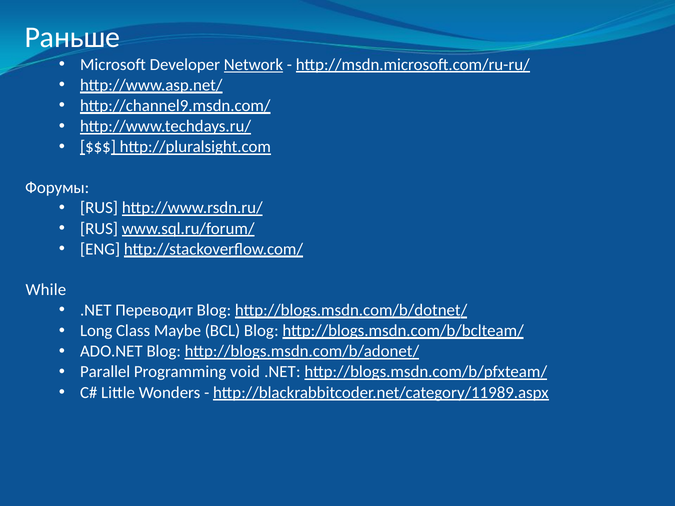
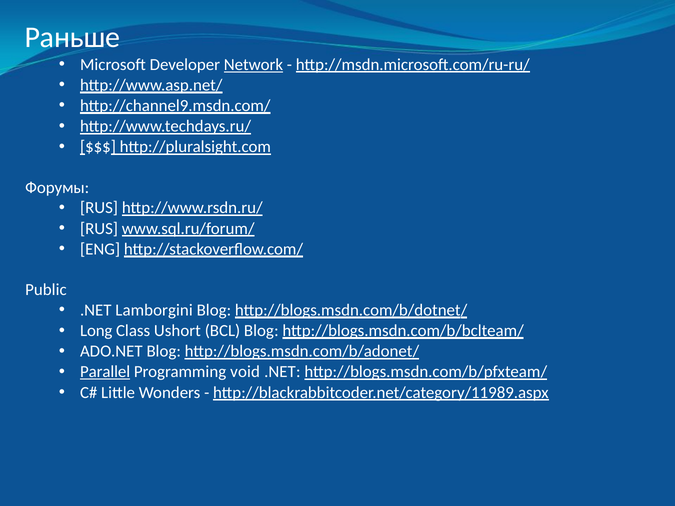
While: While -> Public
Переводит: Переводит -> Lamborgini
Maybe: Maybe -> Ushort
Parallel underline: none -> present
